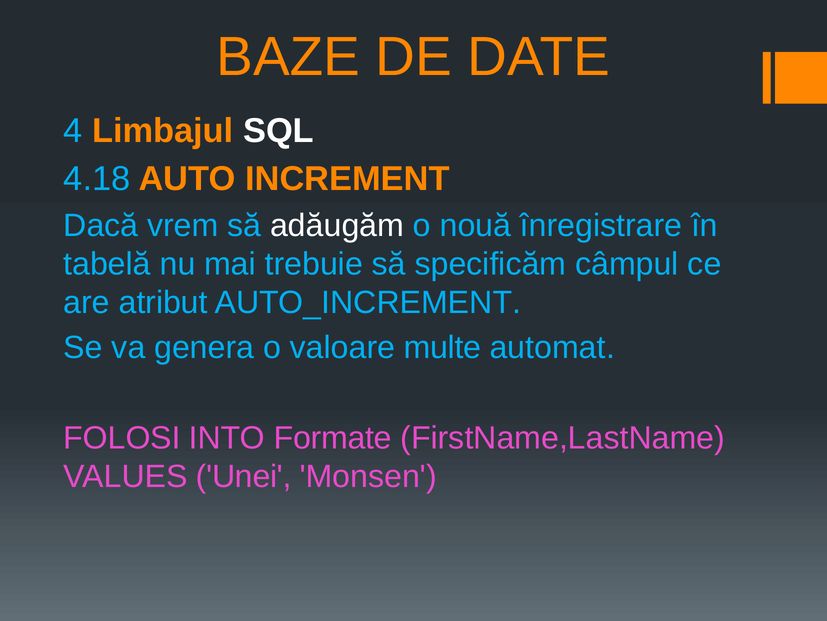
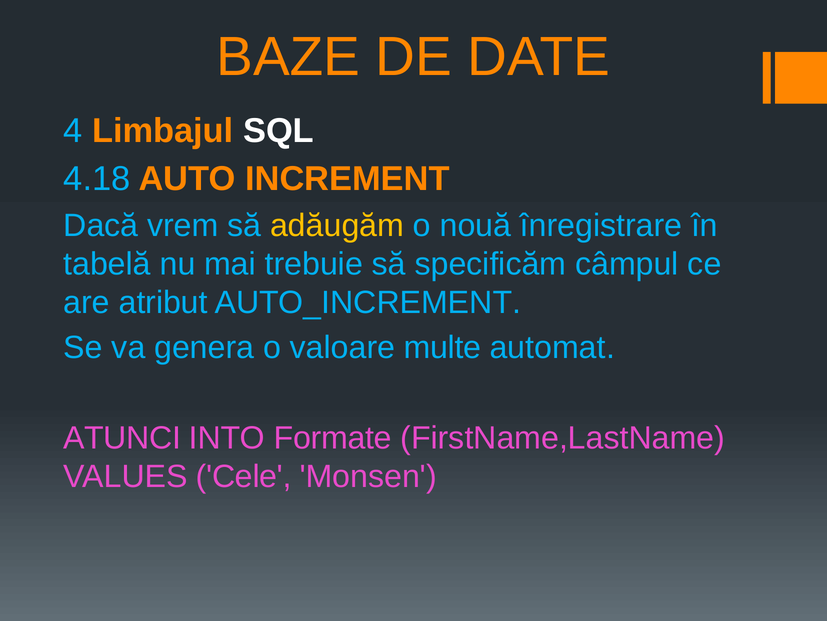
adăugăm colour: white -> yellow
FOLOSI: FOLOSI -> ATUNCI
Unei: Unei -> Cele
